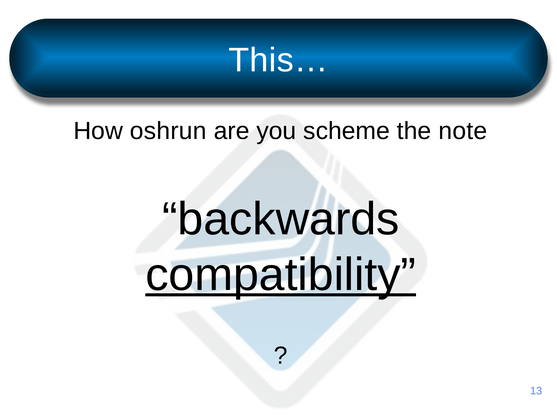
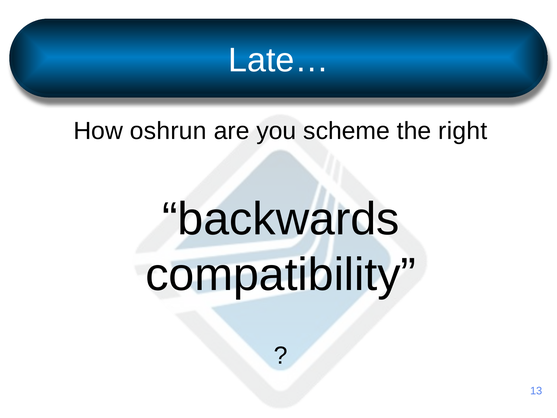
This…: This… -> Late…
note: note -> right
compatibility underline: present -> none
